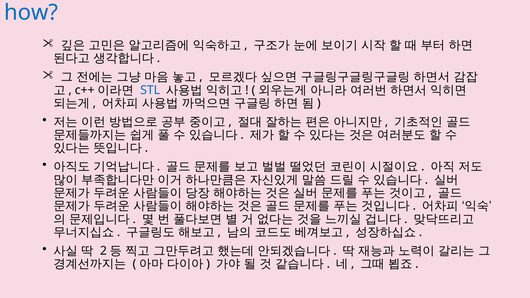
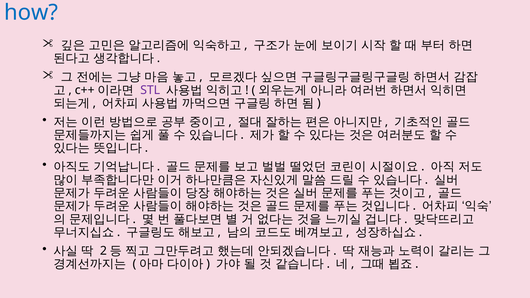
STL colour: blue -> purple
